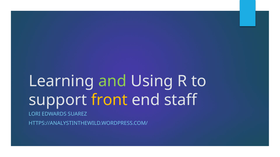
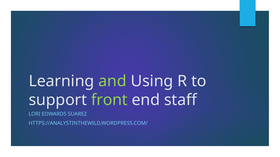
front colour: yellow -> light green
